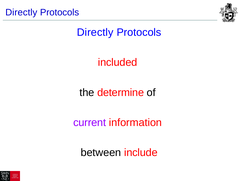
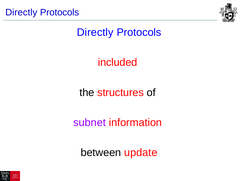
determine: determine -> structures
current: current -> subnet
include: include -> update
